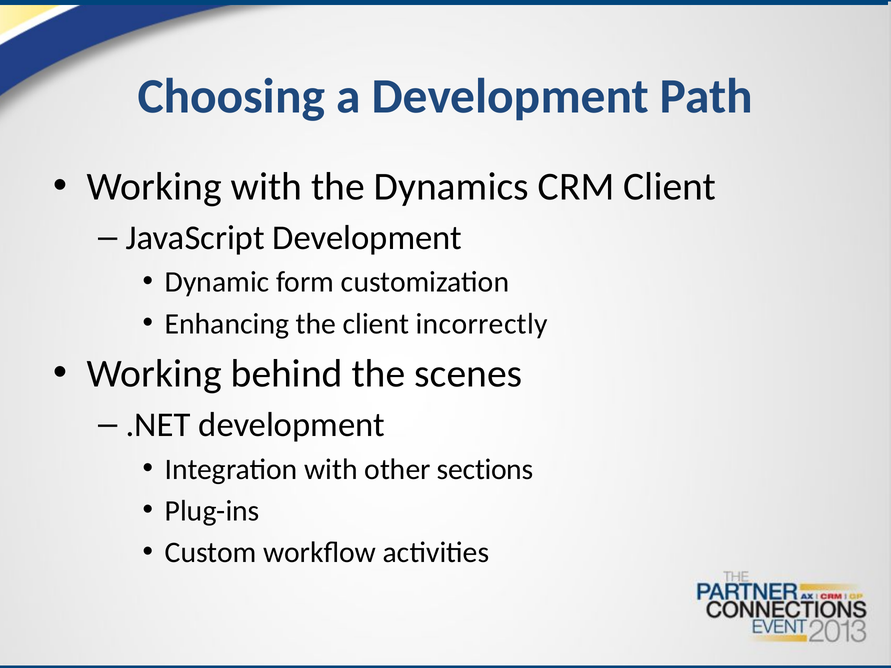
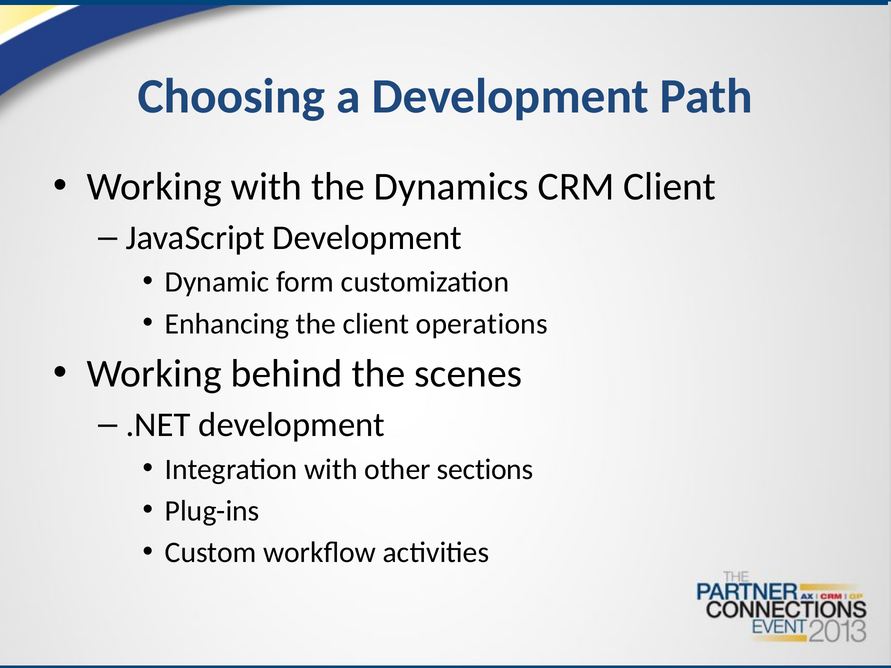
incorrectly: incorrectly -> operations
